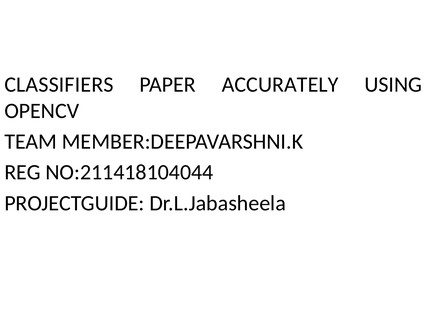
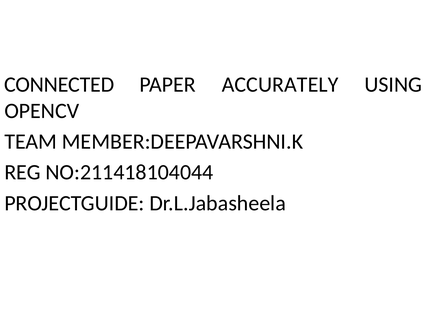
CLASSIFIERS: CLASSIFIERS -> CONNECTED
